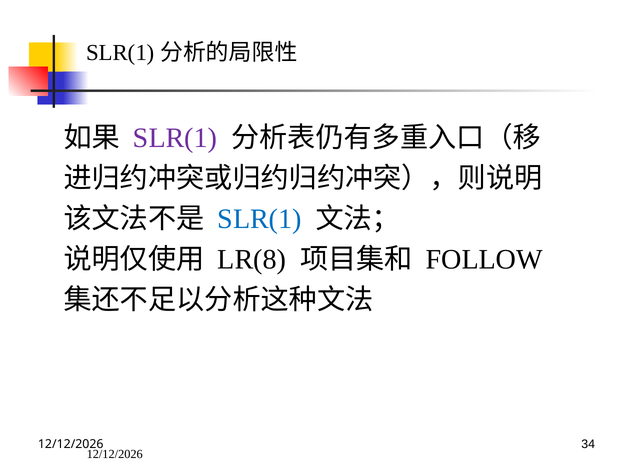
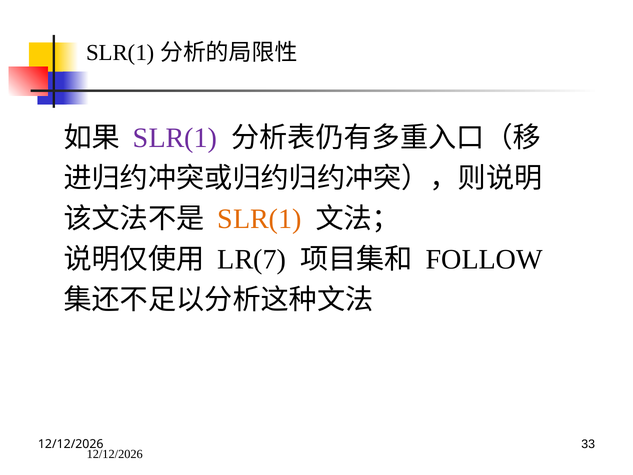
SLR(1 at (260, 219) colour: blue -> orange
LR(8: LR(8 -> LR(7
34: 34 -> 33
